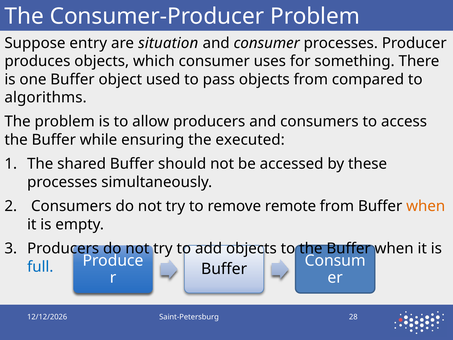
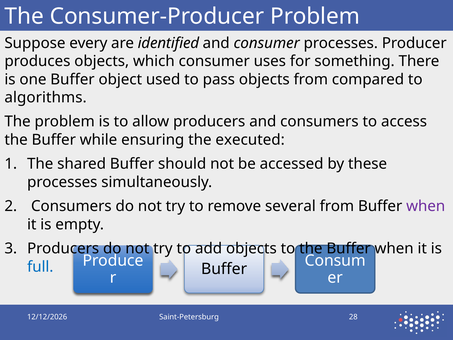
entry: entry -> every
situation: situation -> identified
remote: remote -> several
when at (426, 206) colour: orange -> purple
